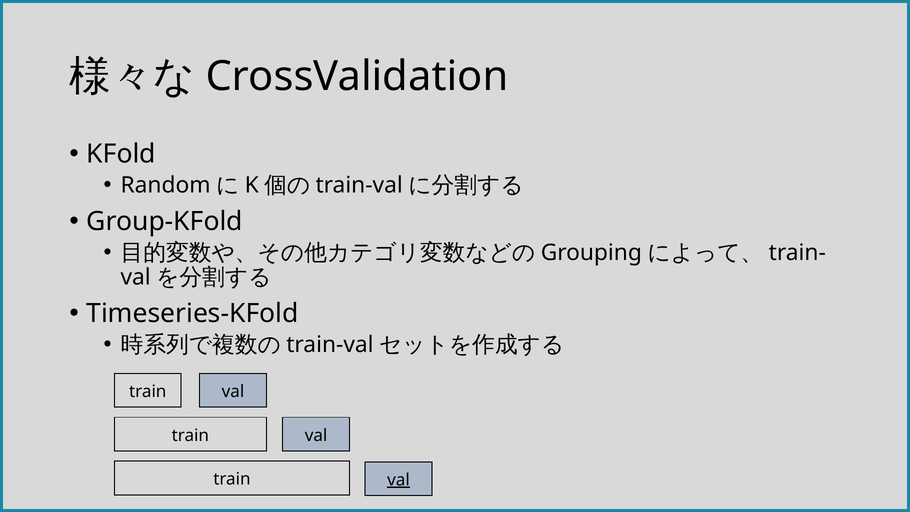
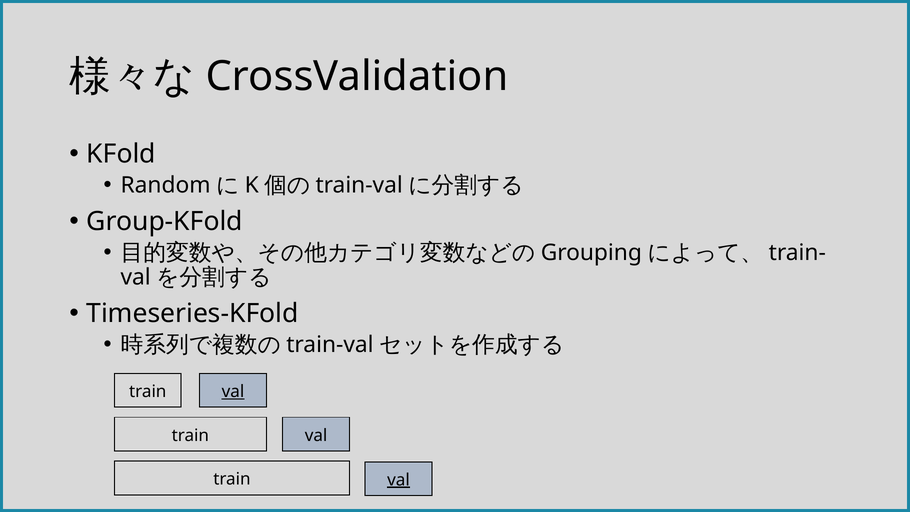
val at (233, 391) underline: none -> present
